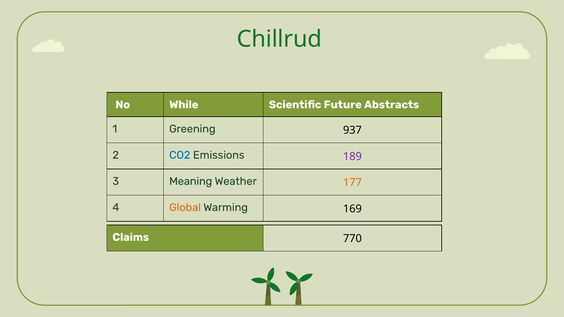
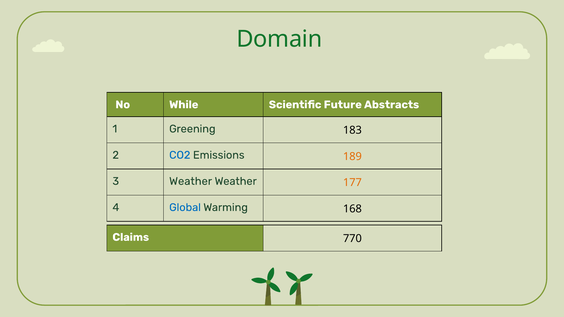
Chillrud: Chillrud -> Domain
937: 937 -> 183
189 colour: purple -> orange
3 Meaning: Meaning -> Weather
Global colour: orange -> blue
169: 169 -> 168
